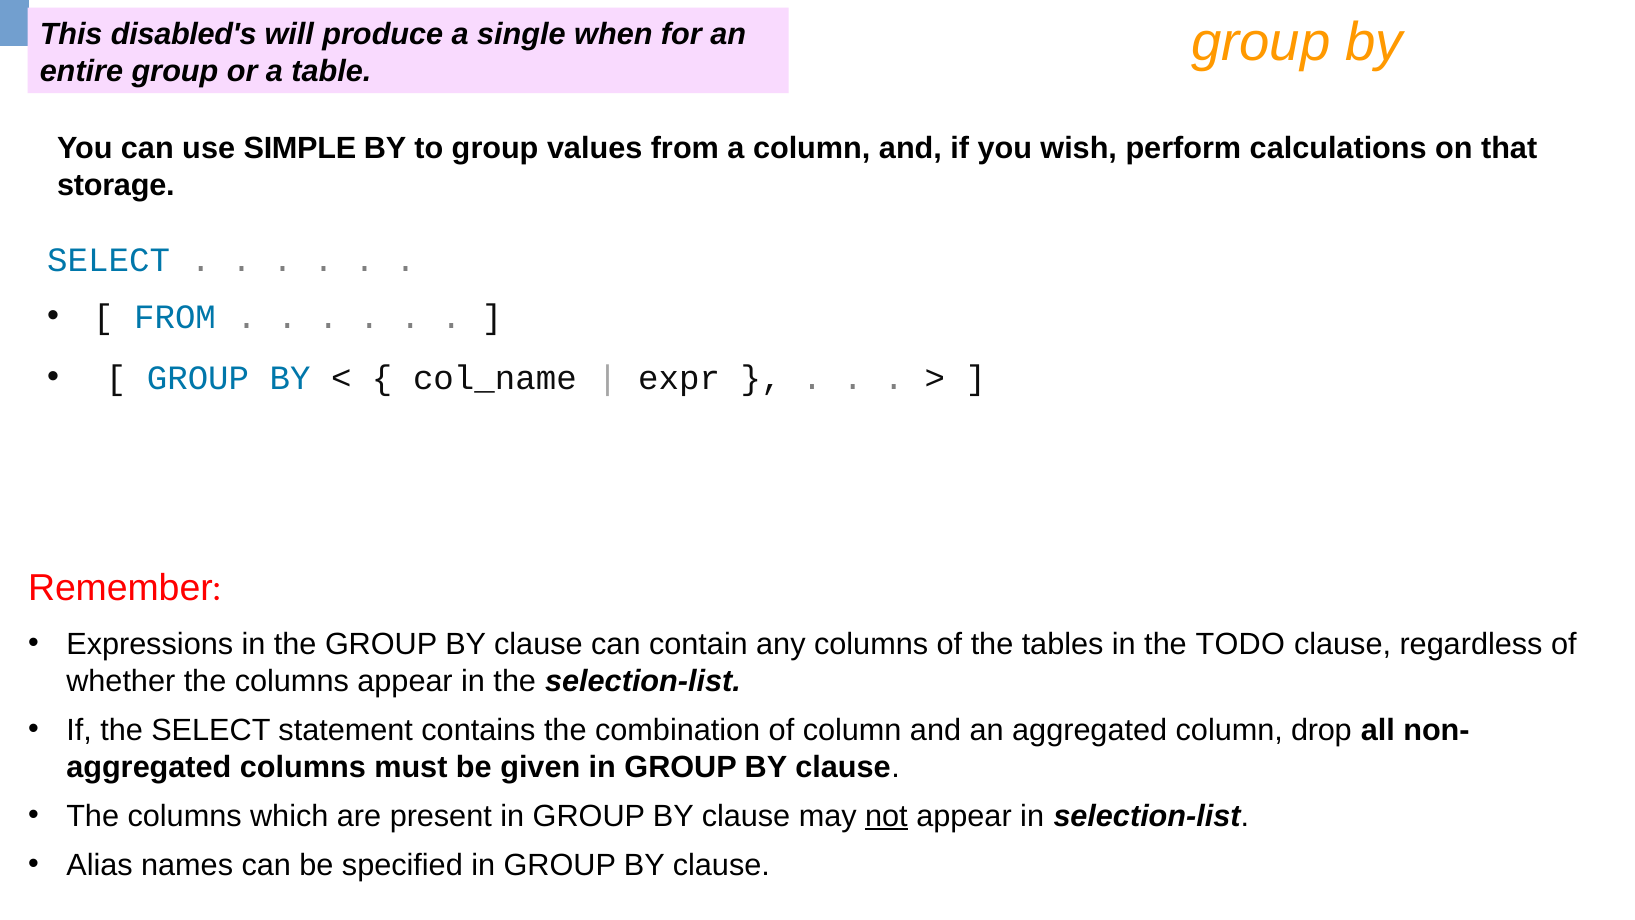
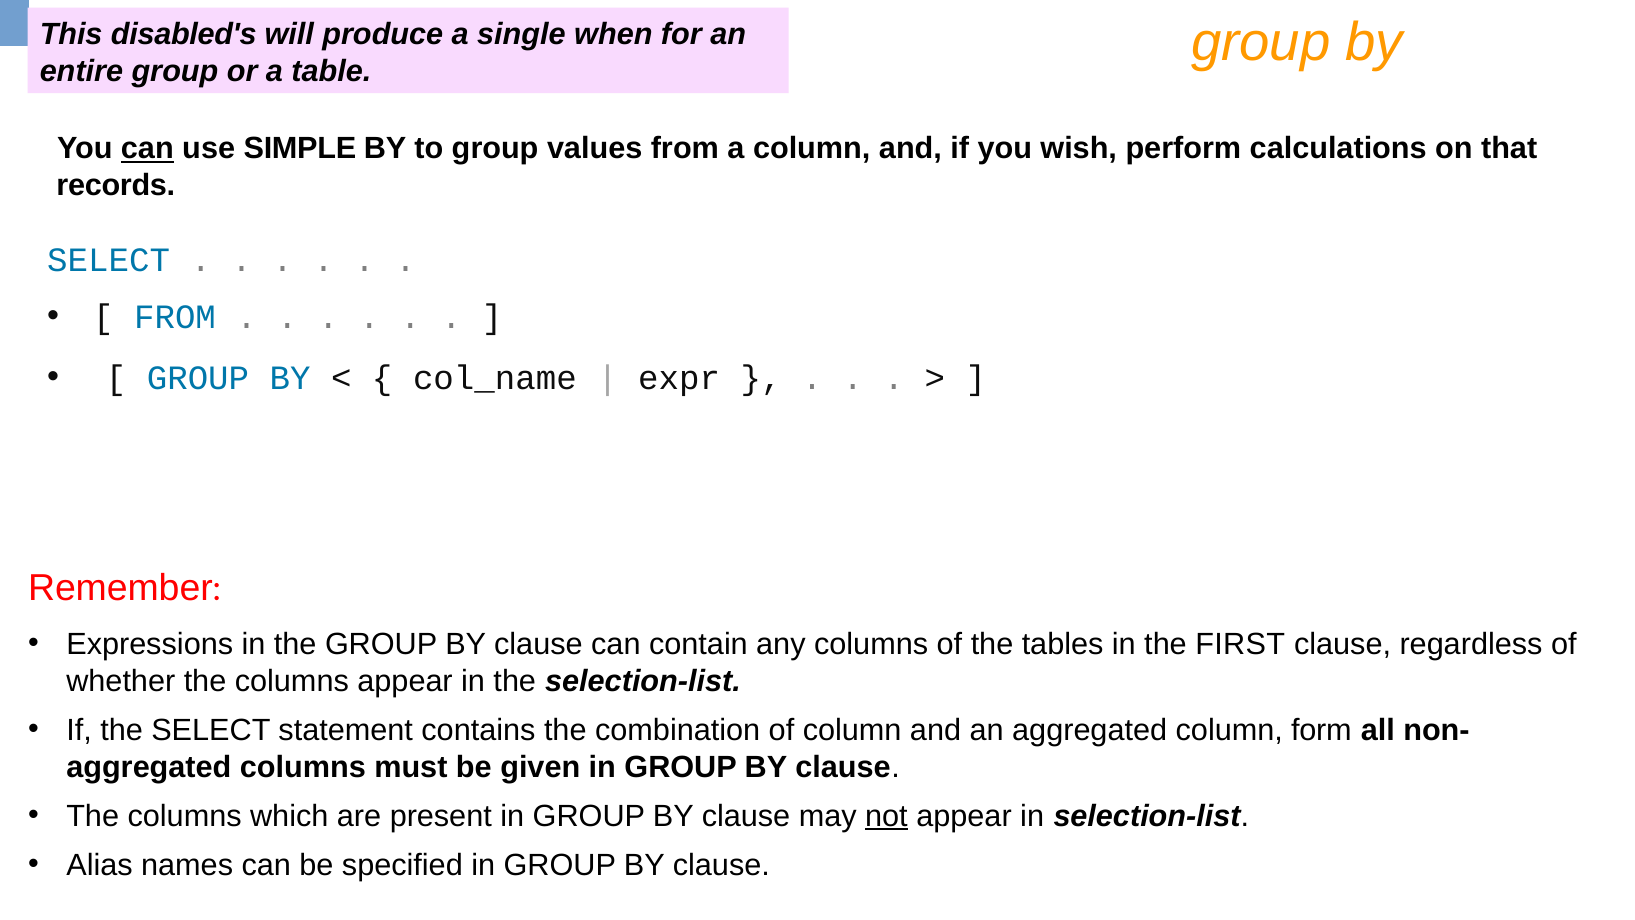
can at (147, 148) underline: none -> present
storage: storage -> records
TODO: TODO -> FIRST
drop: drop -> form
